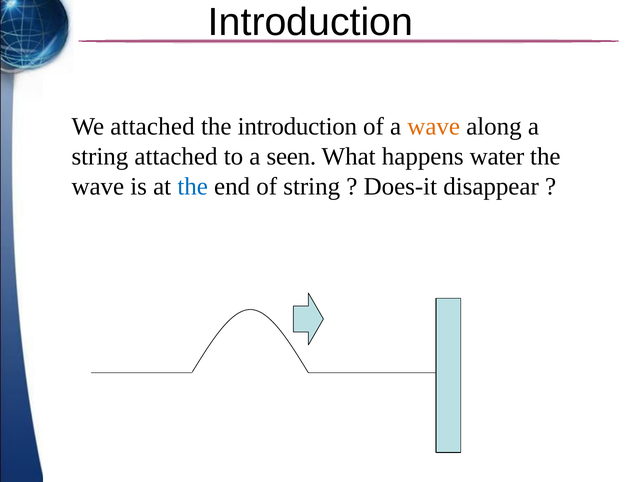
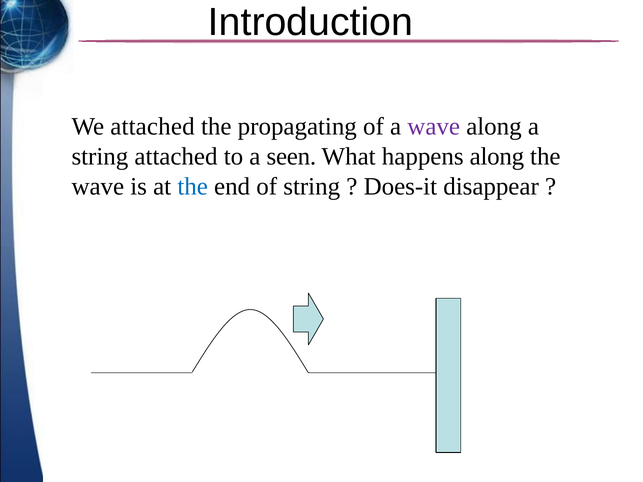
the introduction: introduction -> propagating
wave at (434, 126) colour: orange -> purple
happens water: water -> along
